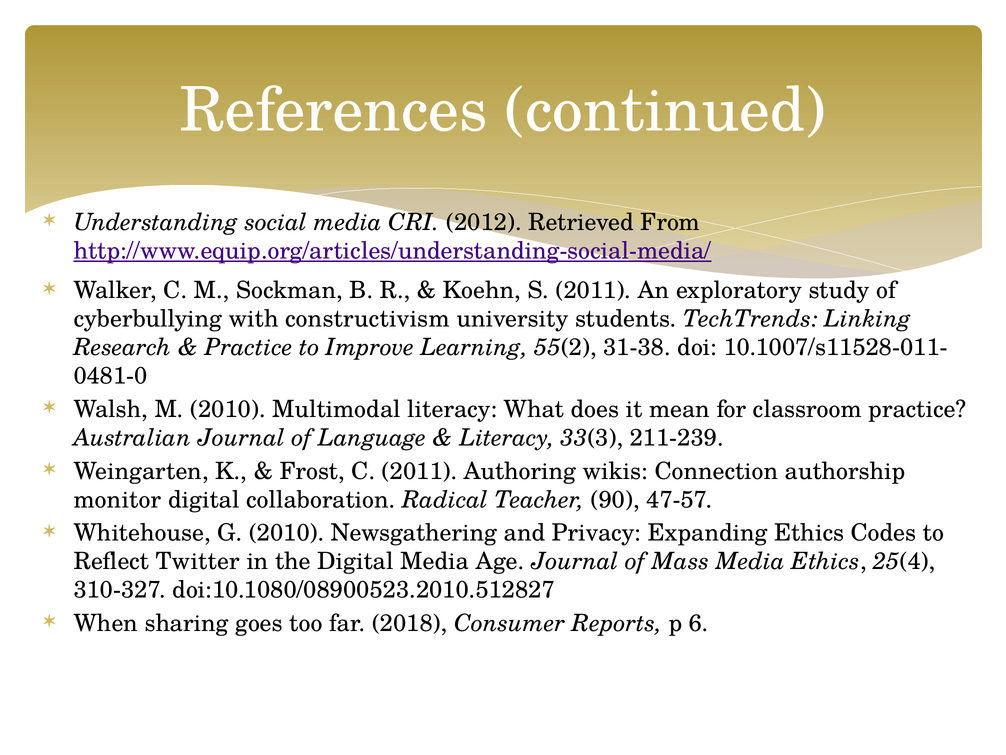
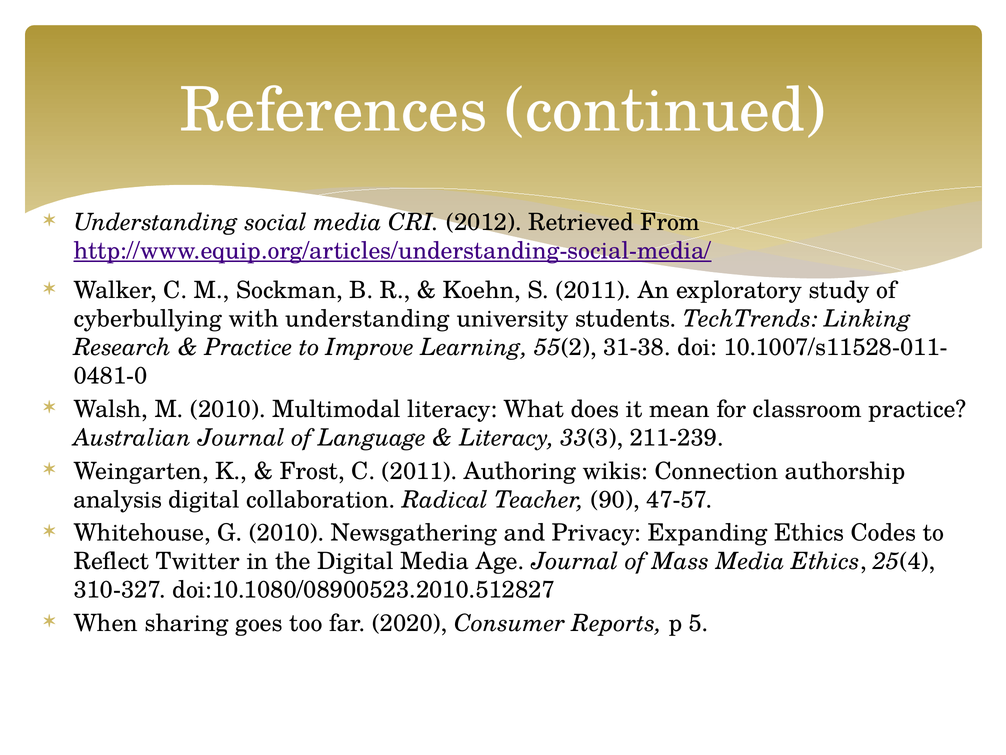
with constructivism: constructivism -> understanding
monitor: monitor -> analysis
2018: 2018 -> 2020
6: 6 -> 5
